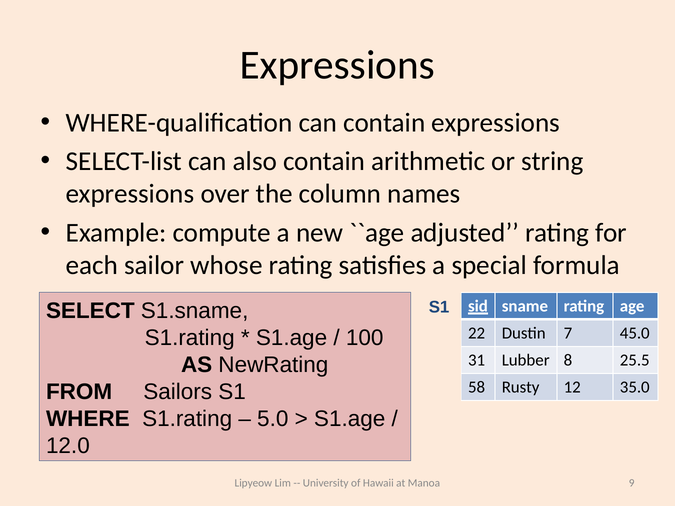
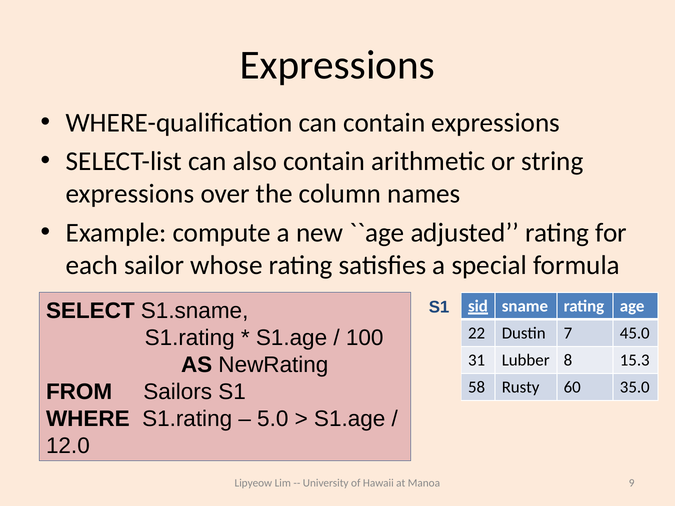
25.5: 25.5 -> 15.3
12: 12 -> 60
